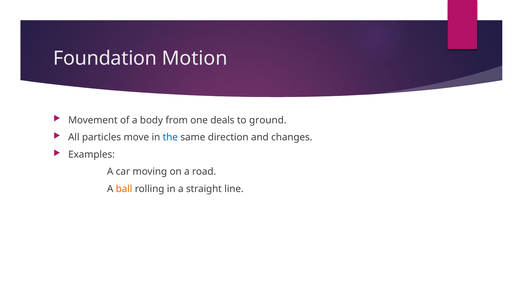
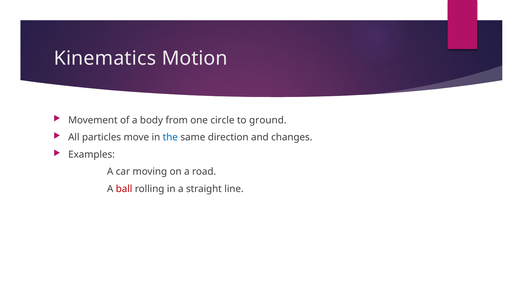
Foundation: Foundation -> Kinematics
deals: deals -> circle
ball colour: orange -> red
